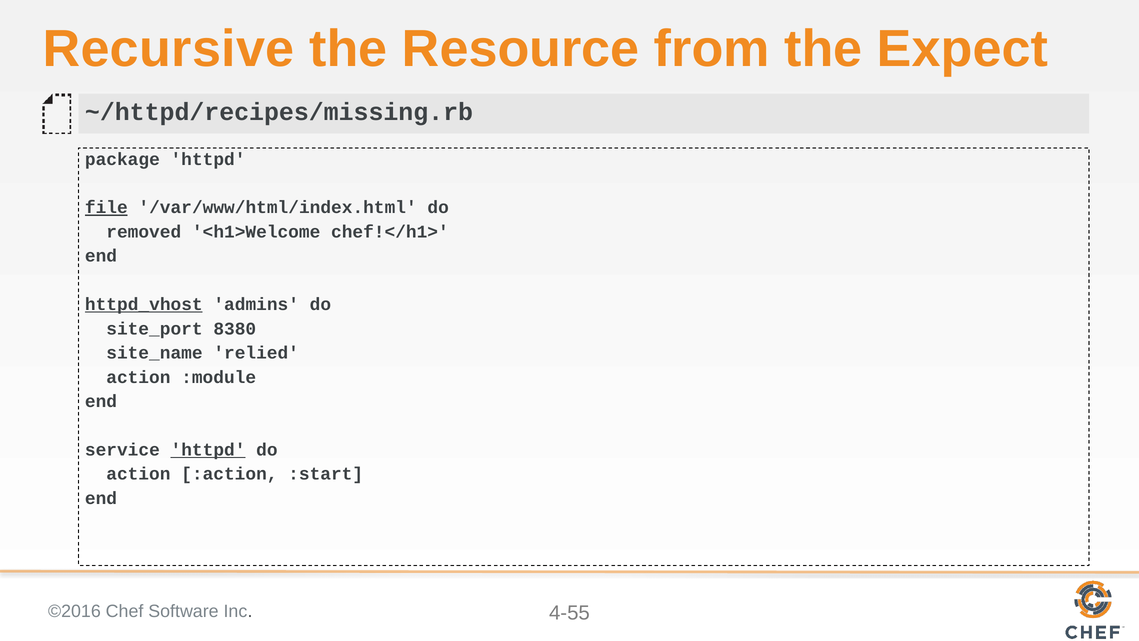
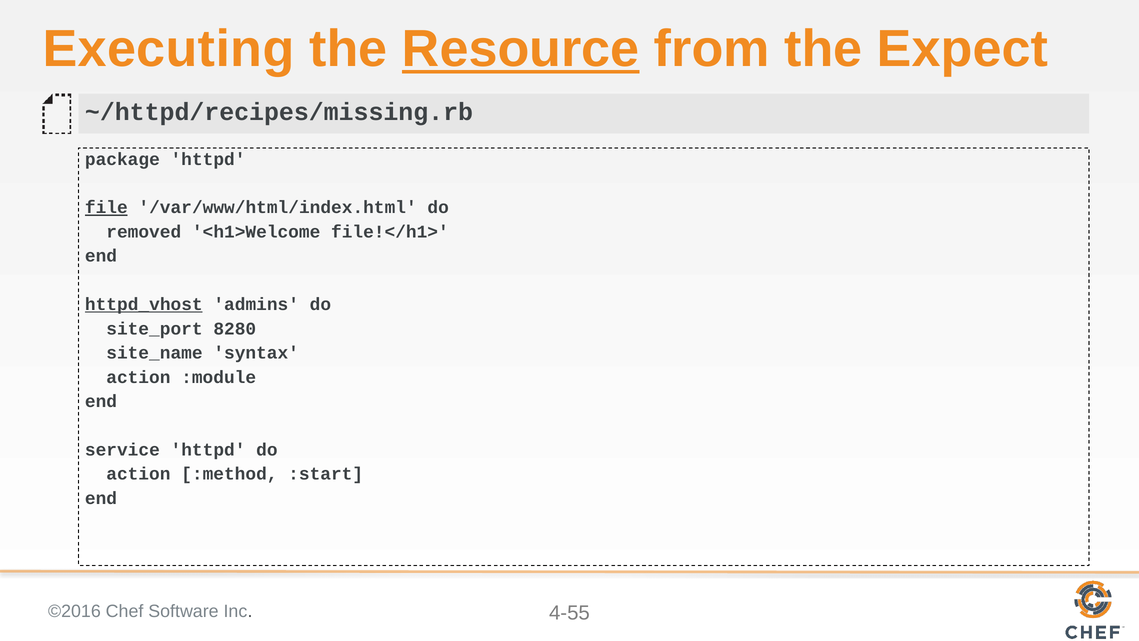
Recursive: Recursive -> Executing
Resource underline: none -> present
chef!</h1>: chef!</h1> -> file!</h1>
8380: 8380 -> 8280
relied: relied -> syntax
httpd at (208, 450) underline: present -> none
:action: :action -> :method
